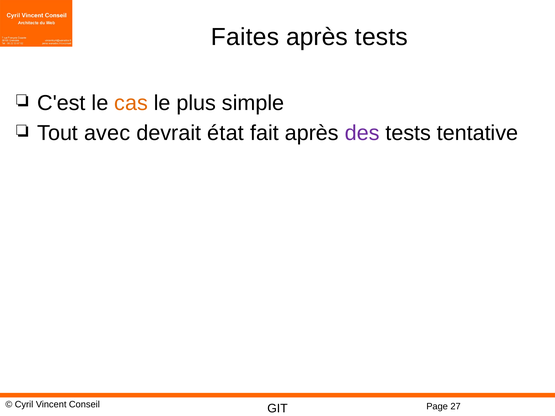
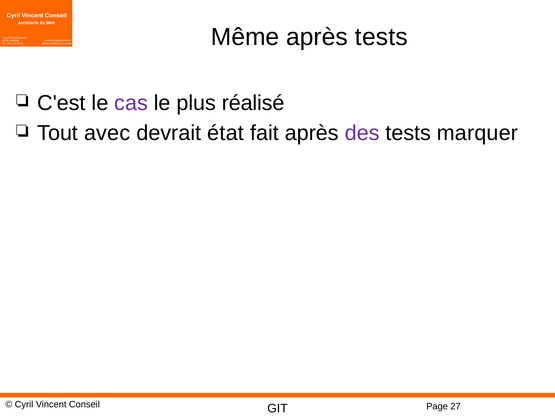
Faites: Faites -> Même
cas colour: orange -> purple
simple: simple -> réalisé
tentative: tentative -> marquer
